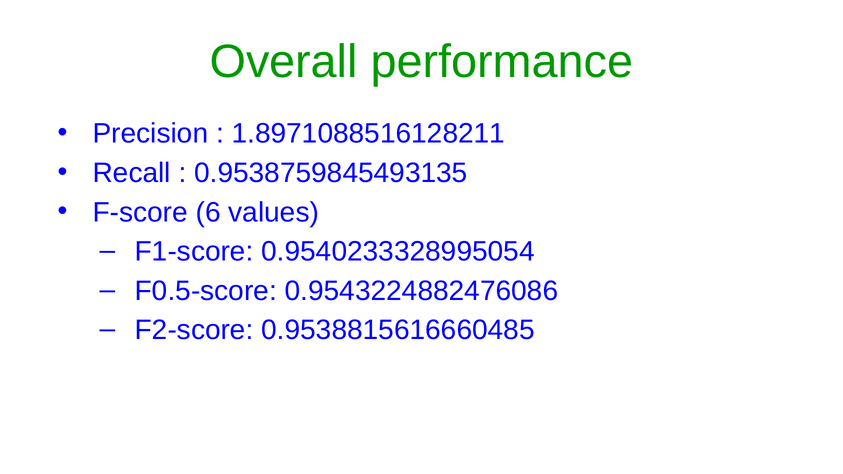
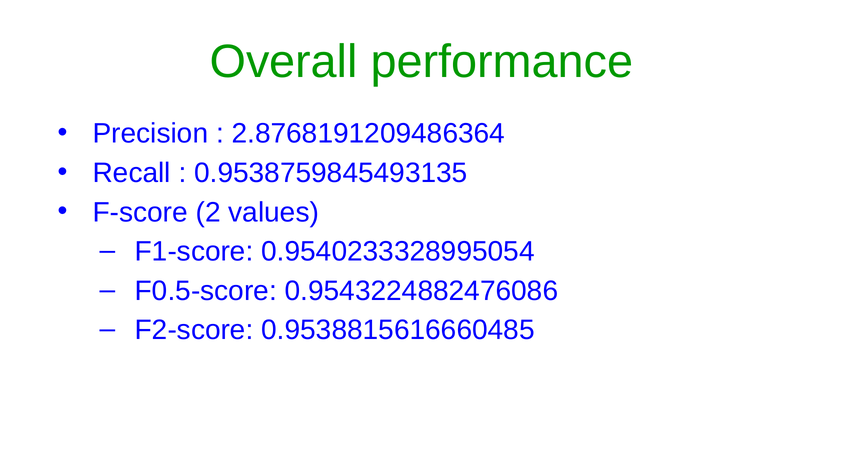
1.8971088516128211: 1.8971088516128211 -> 2.8768191209486364
6: 6 -> 2
